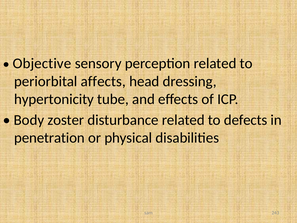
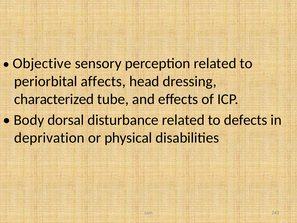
hypertonicity: hypertonicity -> characterized
zoster: zoster -> dorsal
penetration: penetration -> deprivation
